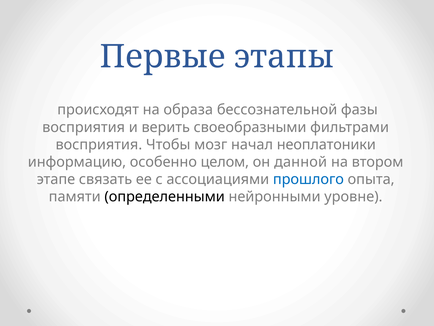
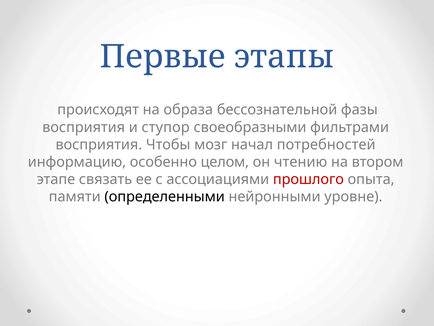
верить: верить -> ступор
неоплатоники: неоплатоники -> потребностей
данной: данной -> чтению
прошлого colour: blue -> red
